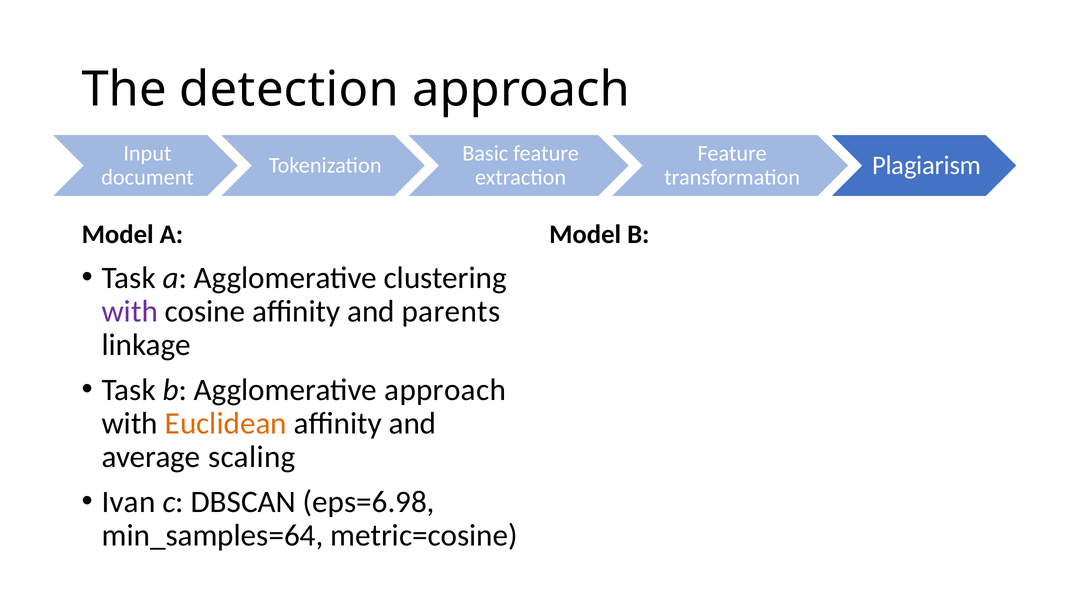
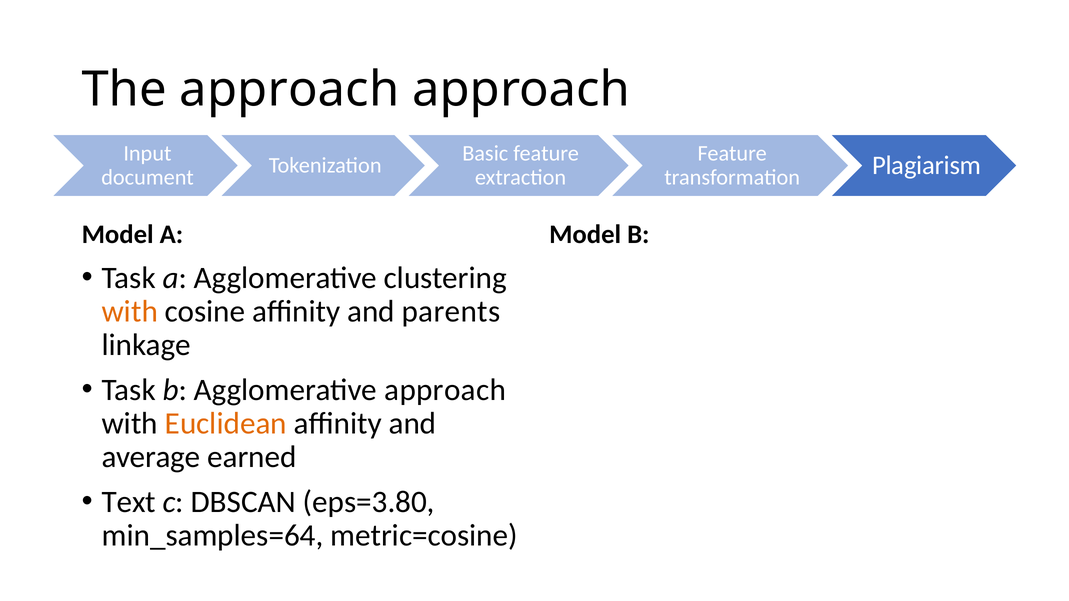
The detection: detection -> approach
with at (130, 312) colour: purple -> orange
scaling: scaling -> earned
Ivan: Ivan -> Text
eps=6.98: eps=6.98 -> eps=3.80
